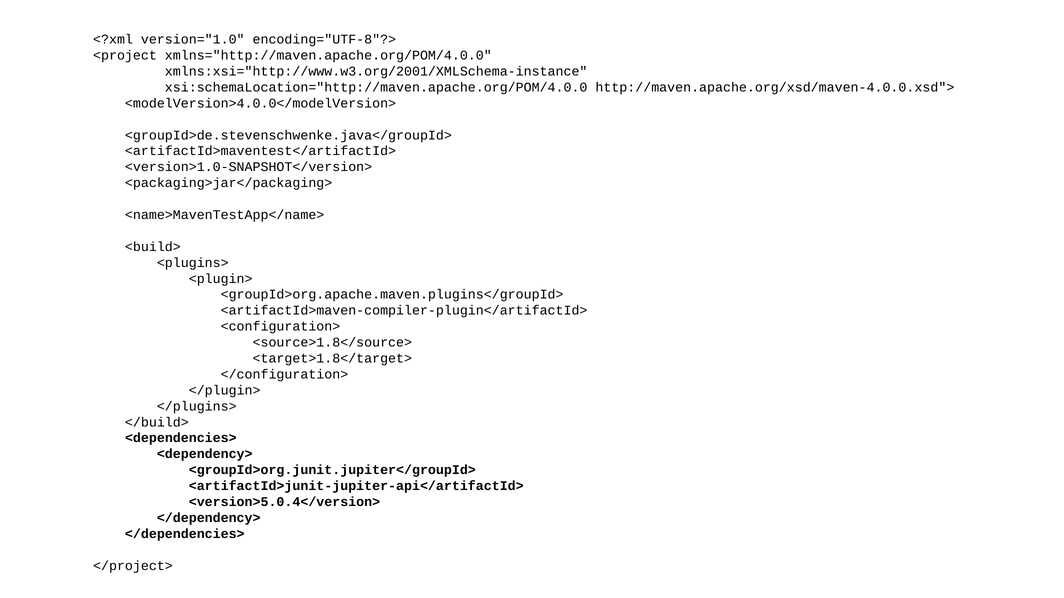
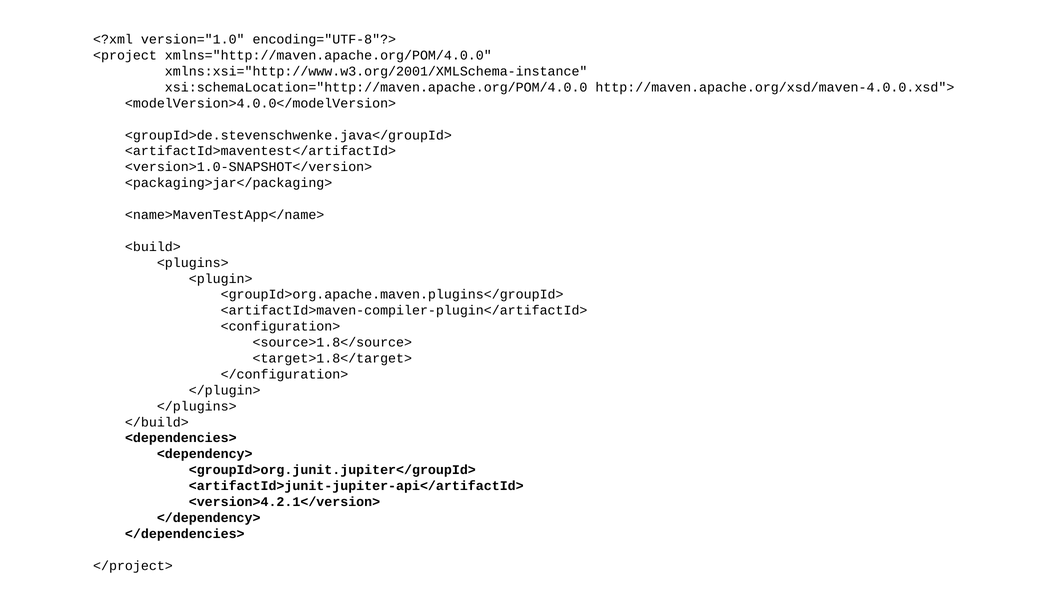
<version>5.0.4</version>: <version>5.0.4</version> -> <version>4.2.1</version>
